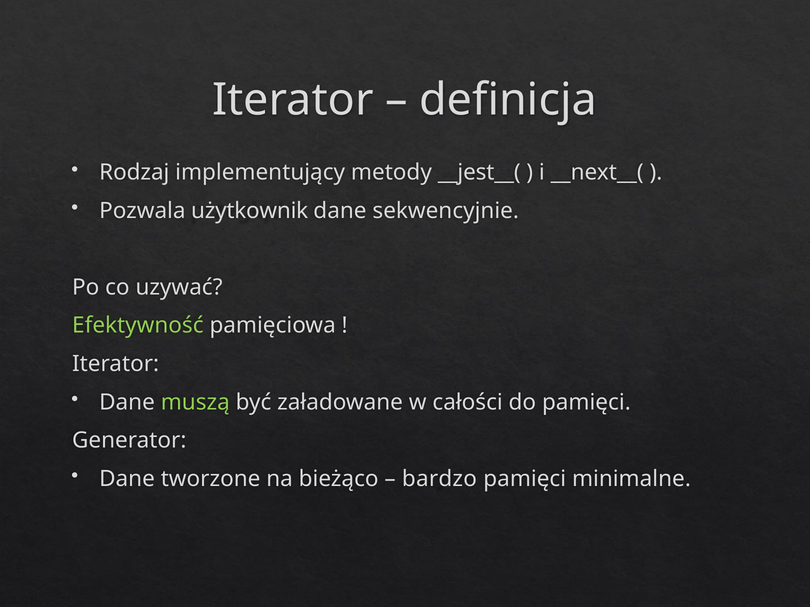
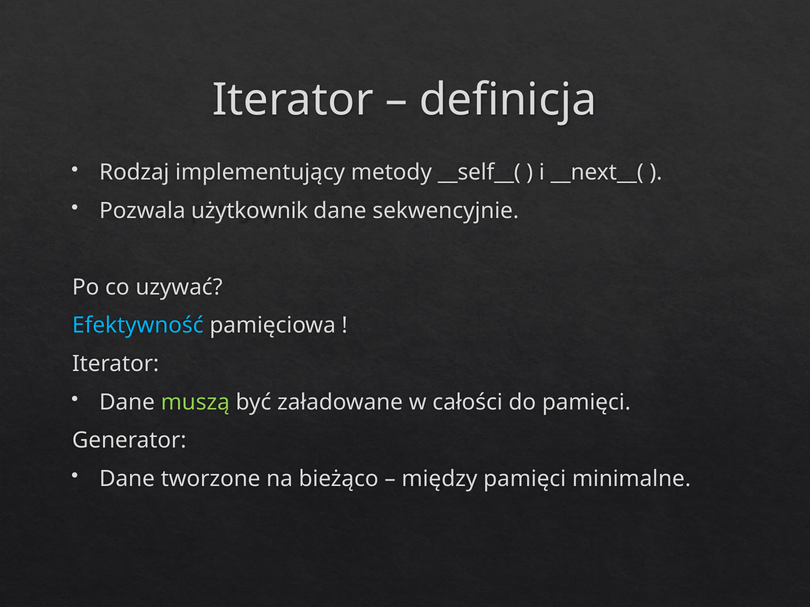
__jest__(: __jest__( -> __self__(
Efektywność colour: light green -> light blue
bardzo: bardzo -> między
